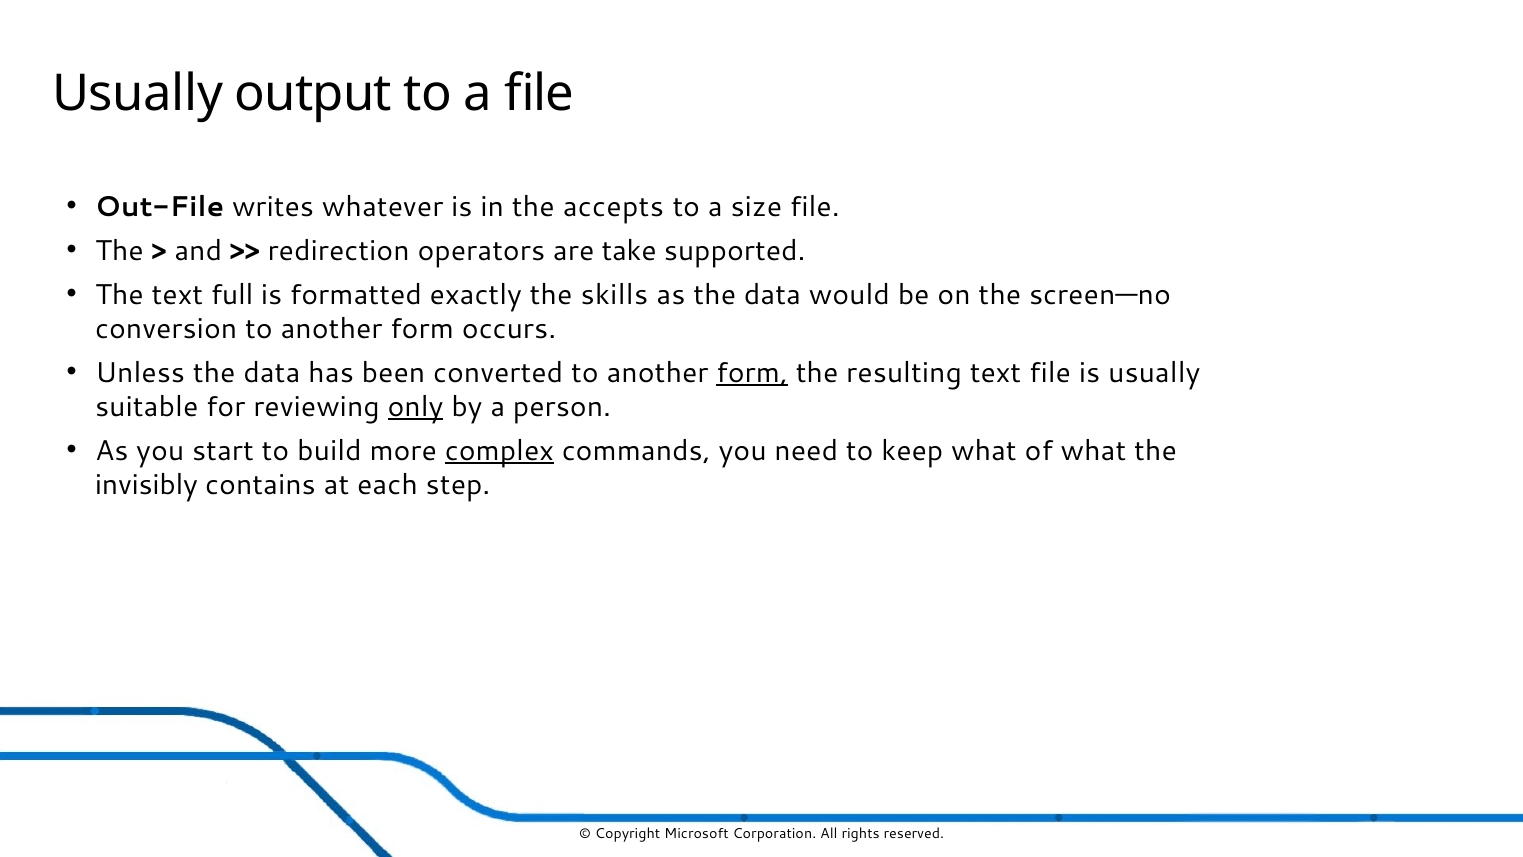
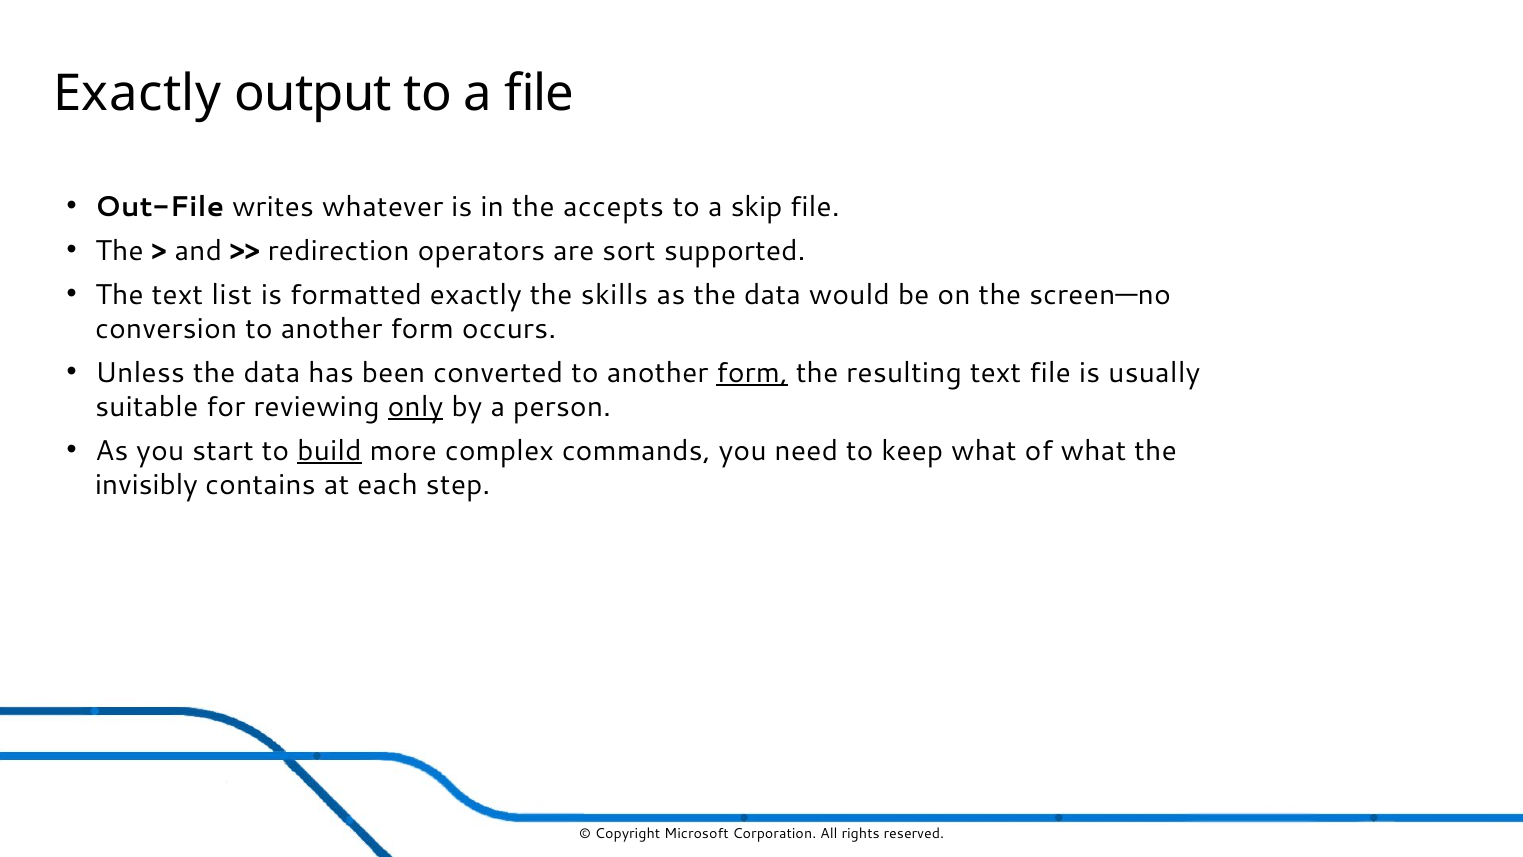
Usually at (138, 94): Usually -> Exactly
size: size -> skip
take: take -> sort
full: full -> list
build underline: none -> present
complex underline: present -> none
